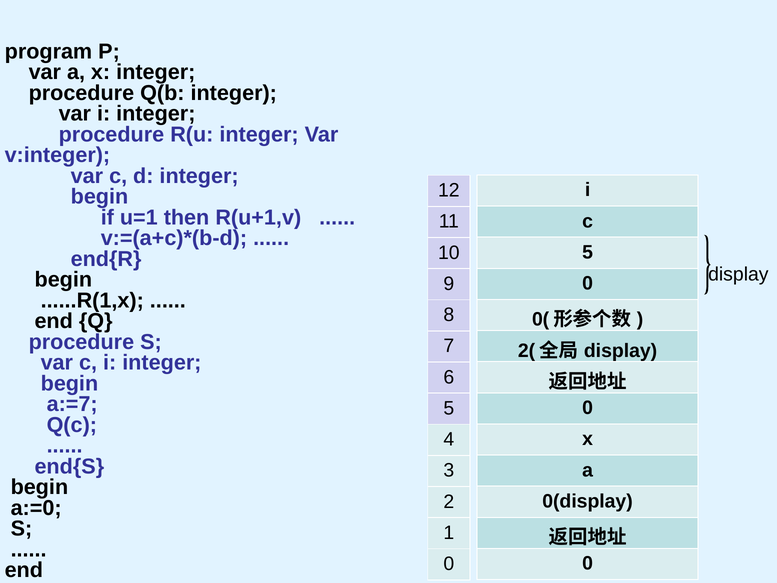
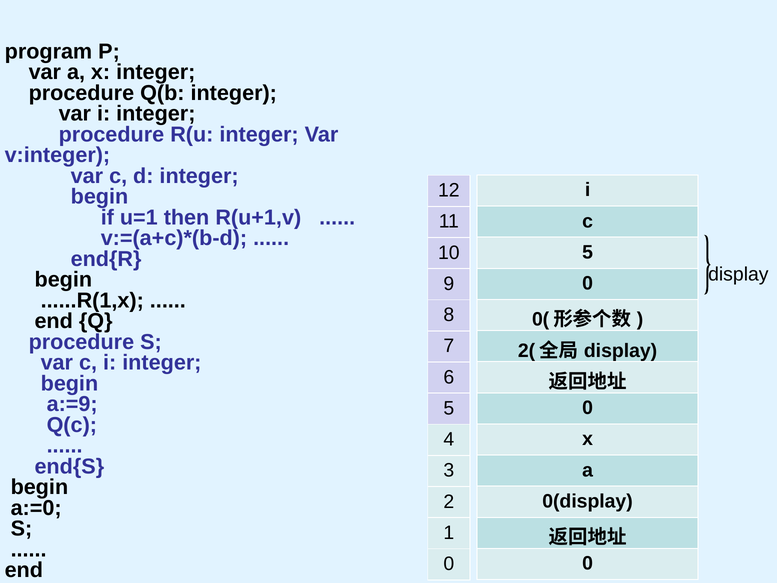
a:=7: a:=7 -> a:=9
